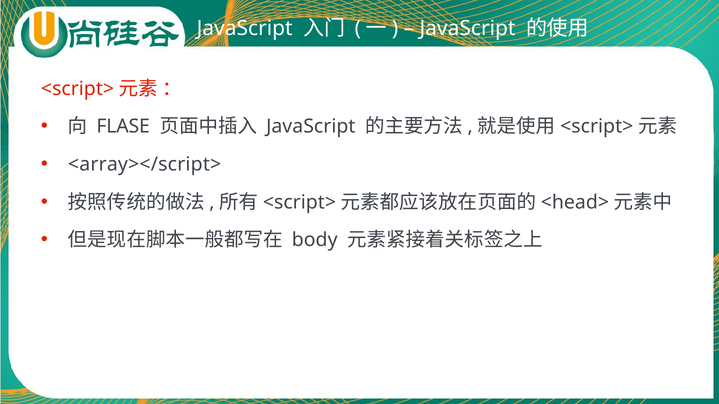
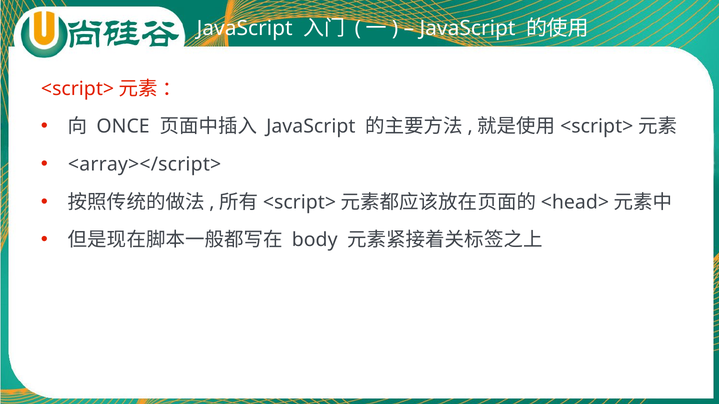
FLASE: FLASE -> ONCE
